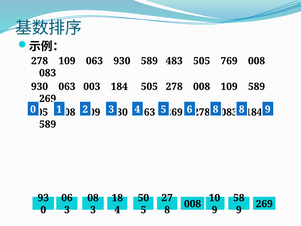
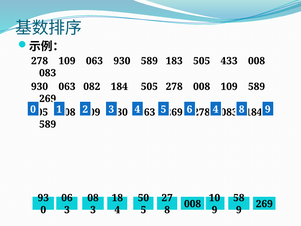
483: 483 -> 183
769: 769 -> 433
003: 003 -> 082
6 8: 8 -> 4
